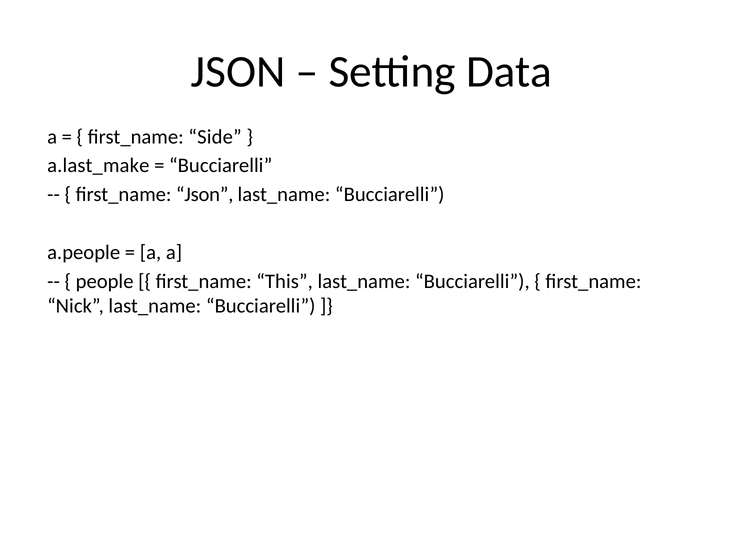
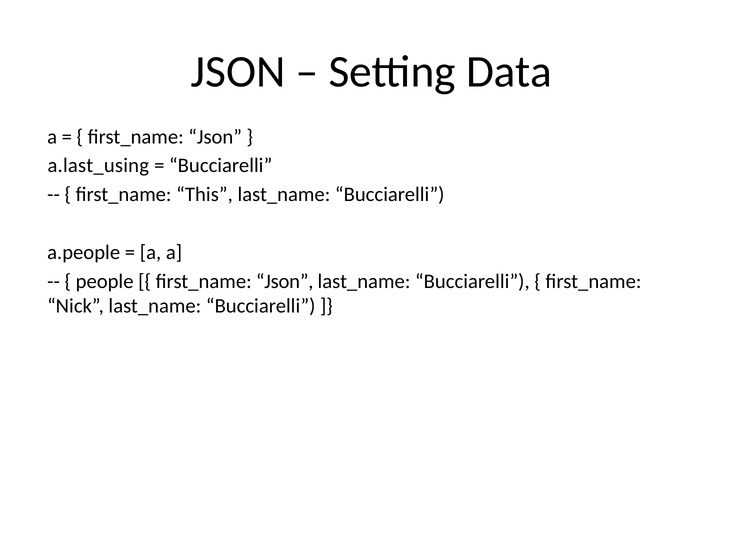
Side at (215, 137): Side -> Json
a.last_make: a.last_make -> a.last_using
first_name Json: Json -> This
This at (285, 281): This -> Json
